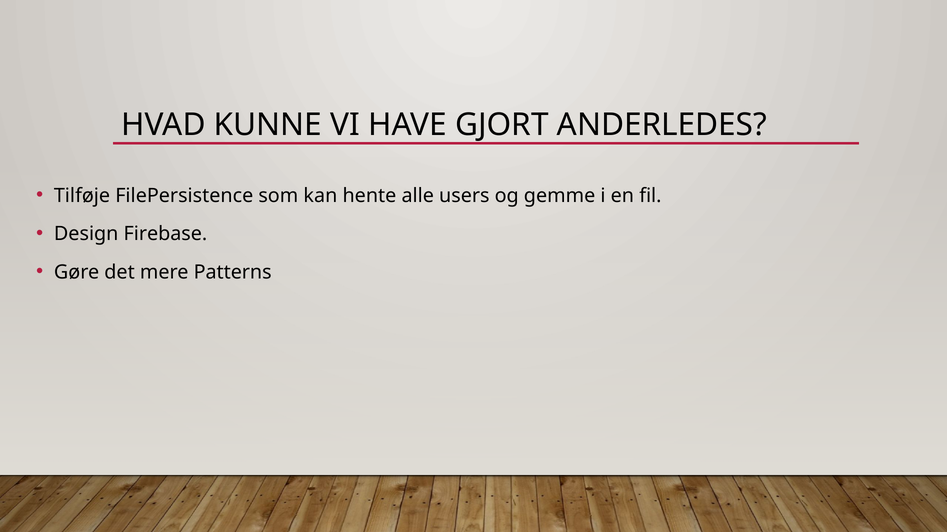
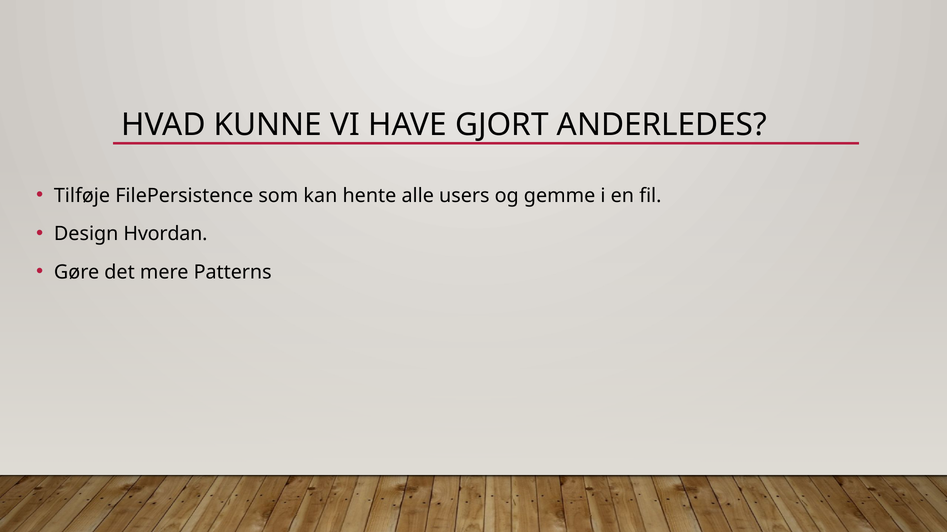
Firebase: Firebase -> Hvordan
